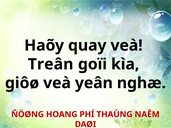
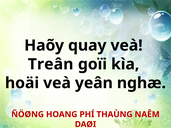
giôø: giôø -> hoäi
